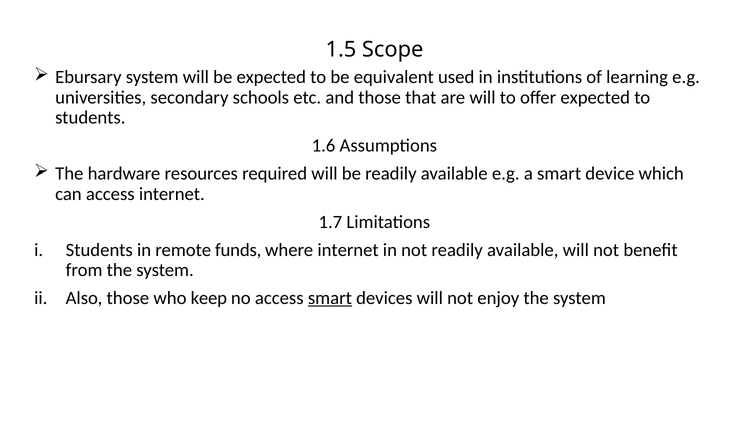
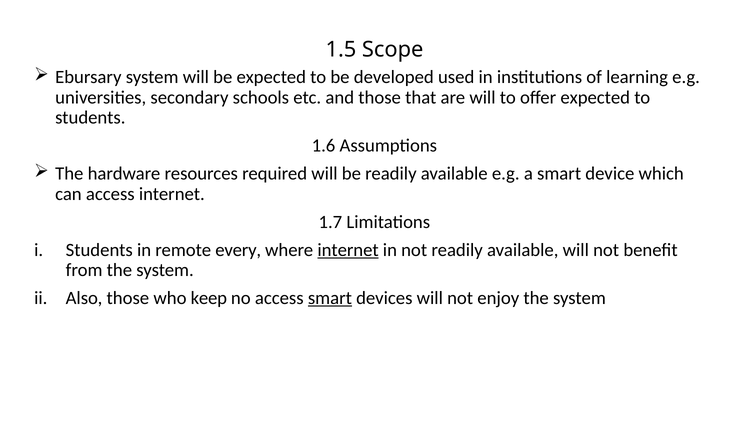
equivalent: equivalent -> developed
funds: funds -> every
internet at (348, 250) underline: none -> present
